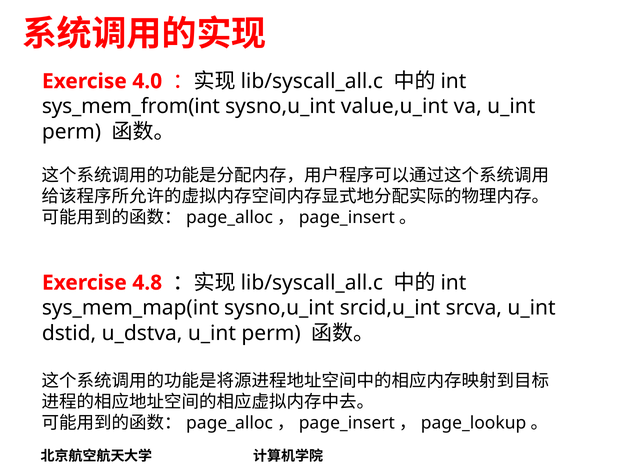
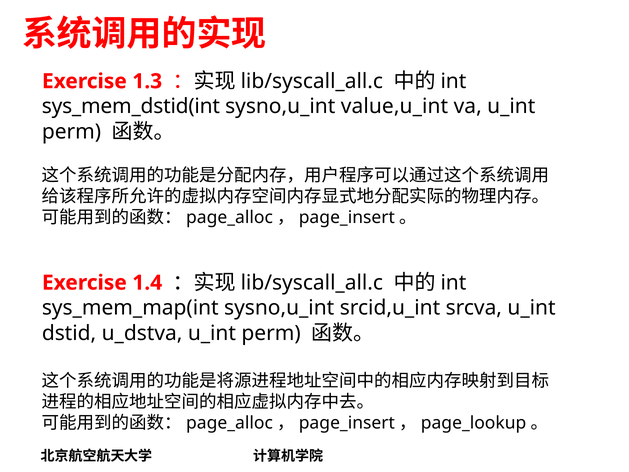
4.0: 4.0 -> 1.3
sys_mem_from(int: sys_mem_from(int -> sys_mem_dstid(int
4.8: 4.8 -> 1.4
